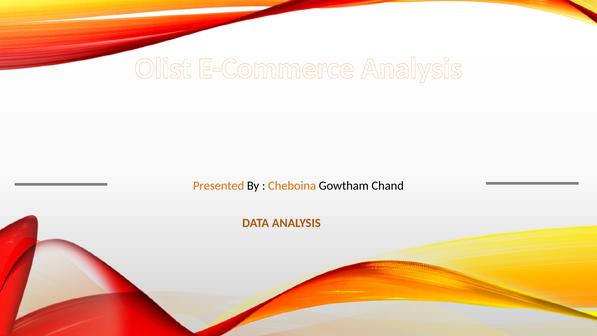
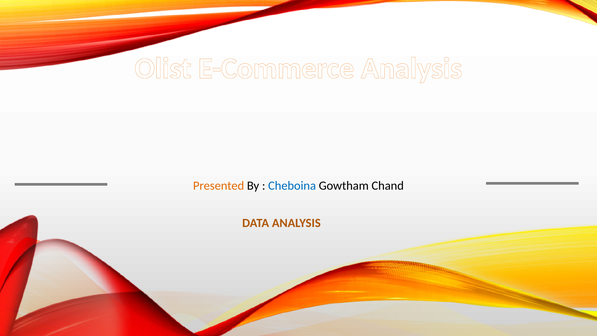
Cheboina colour: orange -> blue
